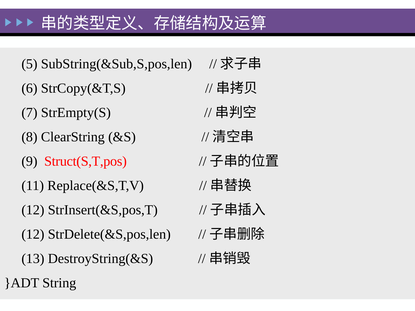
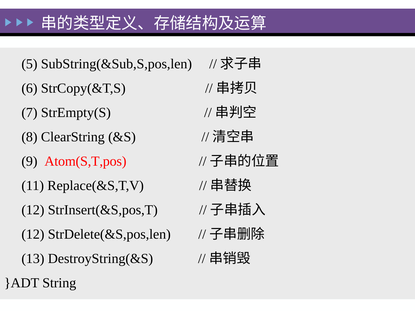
Struct(S,T,pos: Struct(S,T,pos -> Atom(S,T,pos
